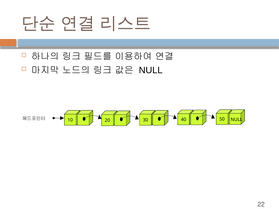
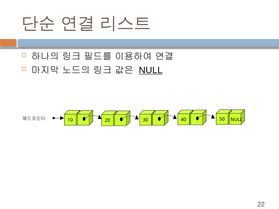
NULL at (151, 70) underline: none -> present
